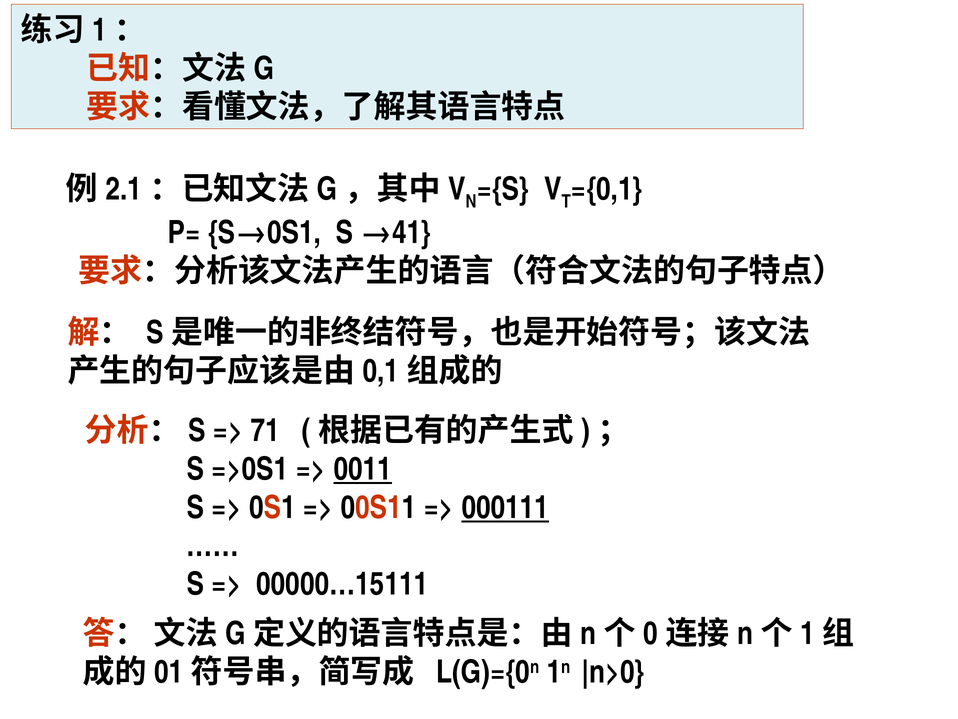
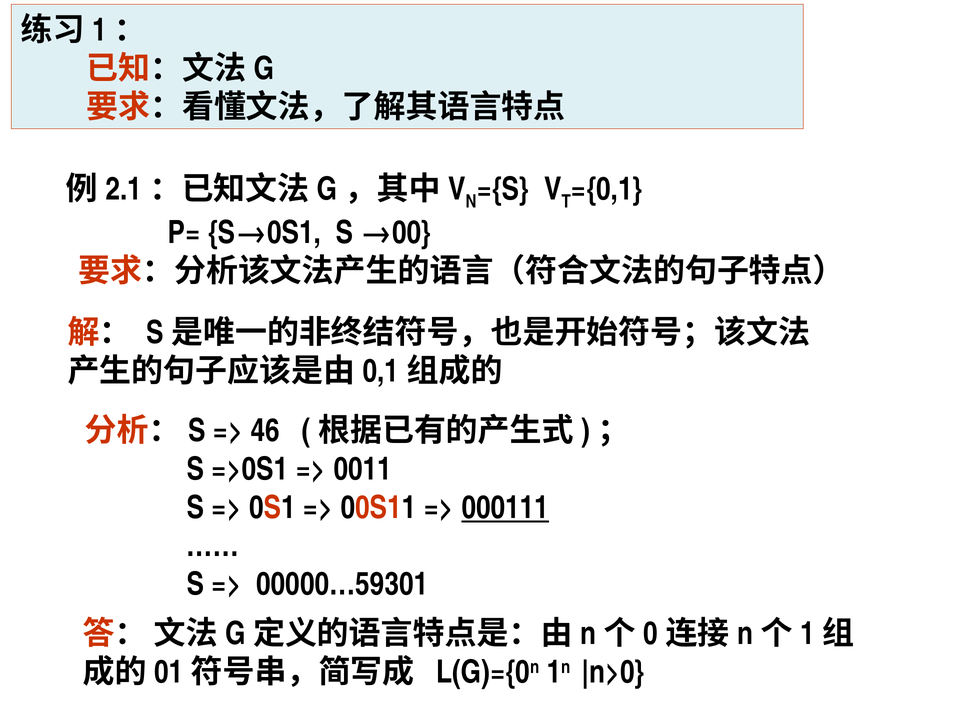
→41: →41 -> →00
71: 71 -> 46
0011 underline: present -> none
00000…15111: 00000…15111 -> 00000…59301
